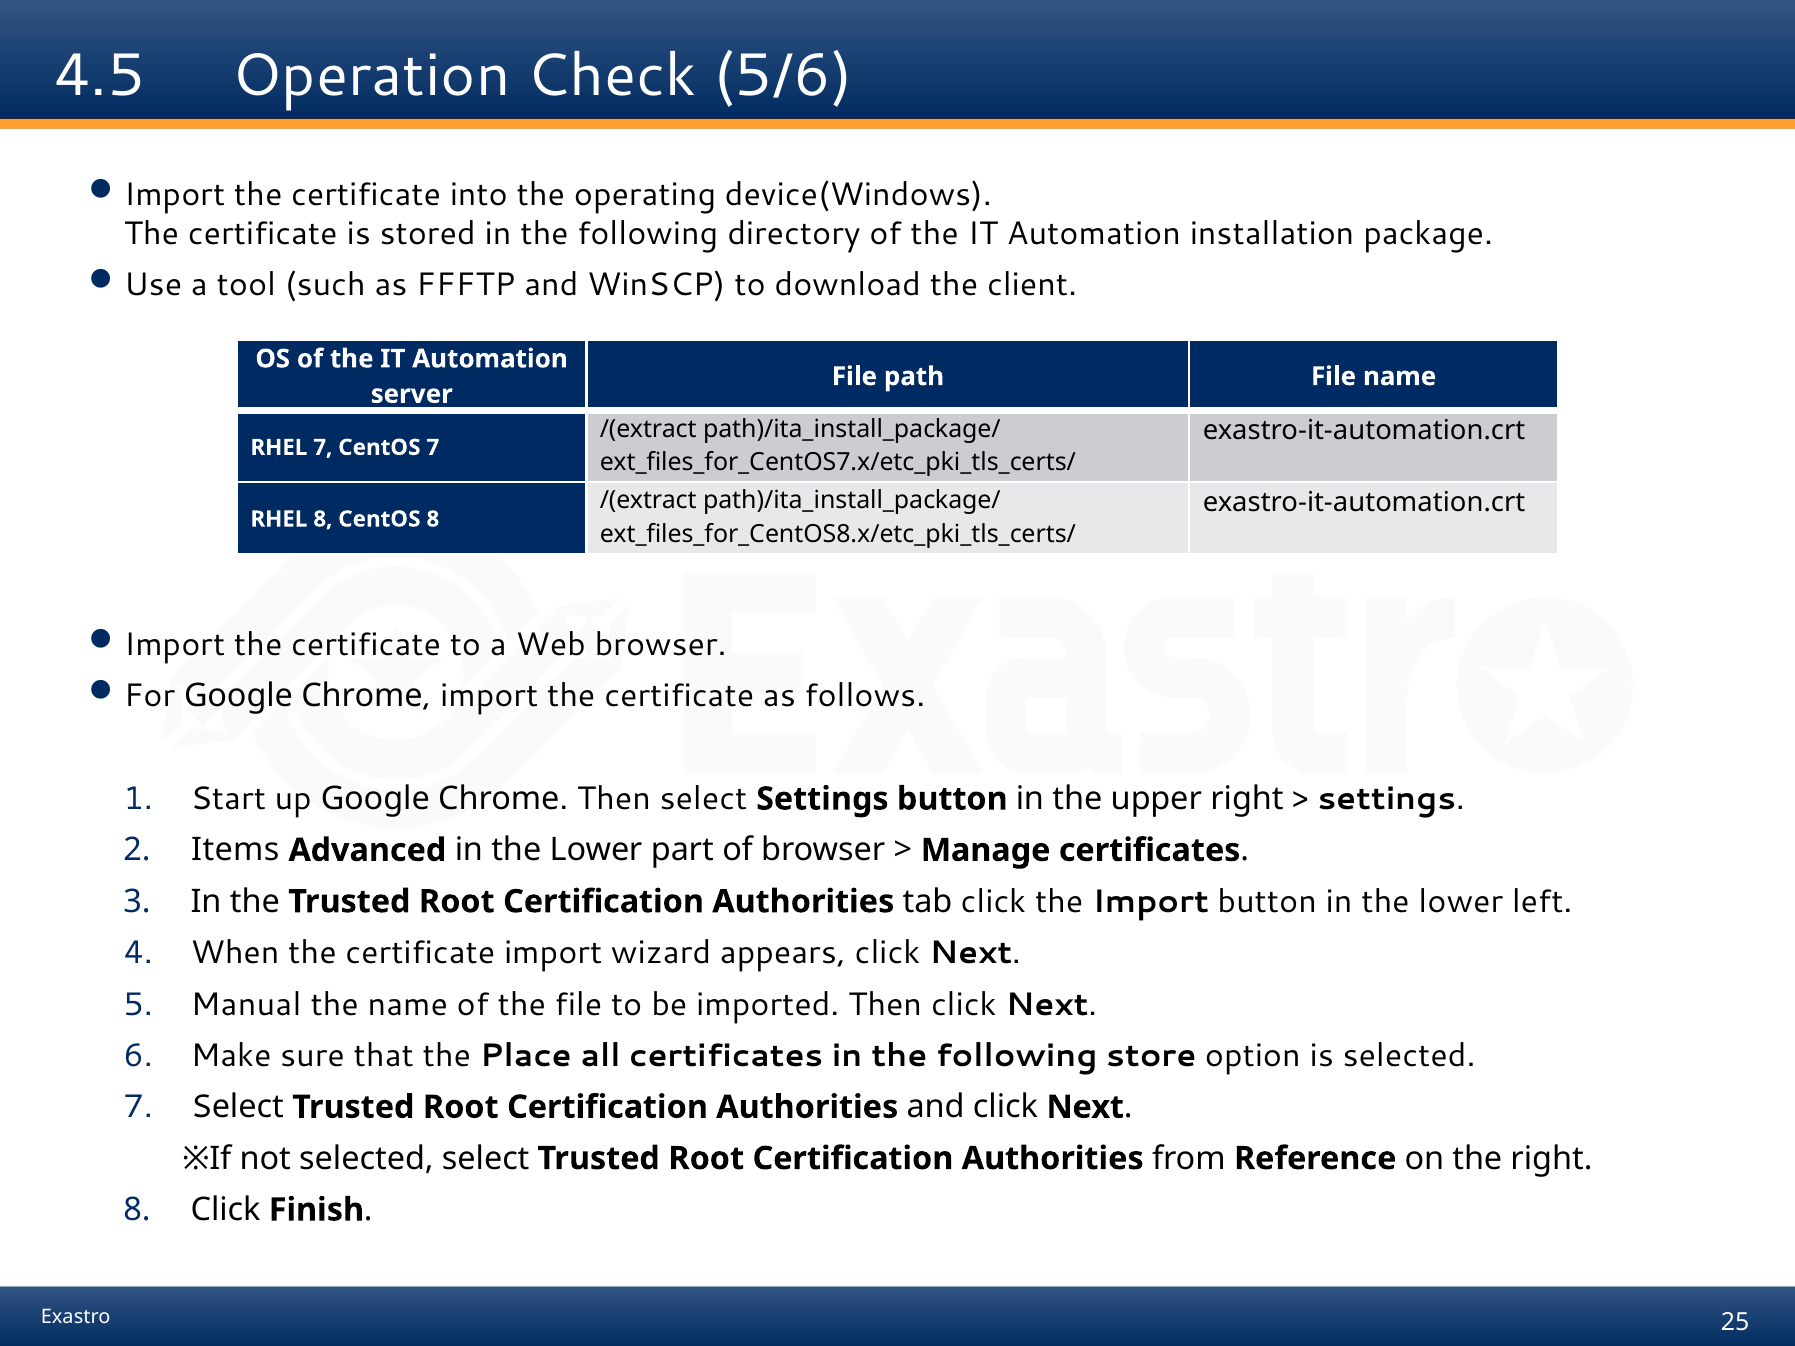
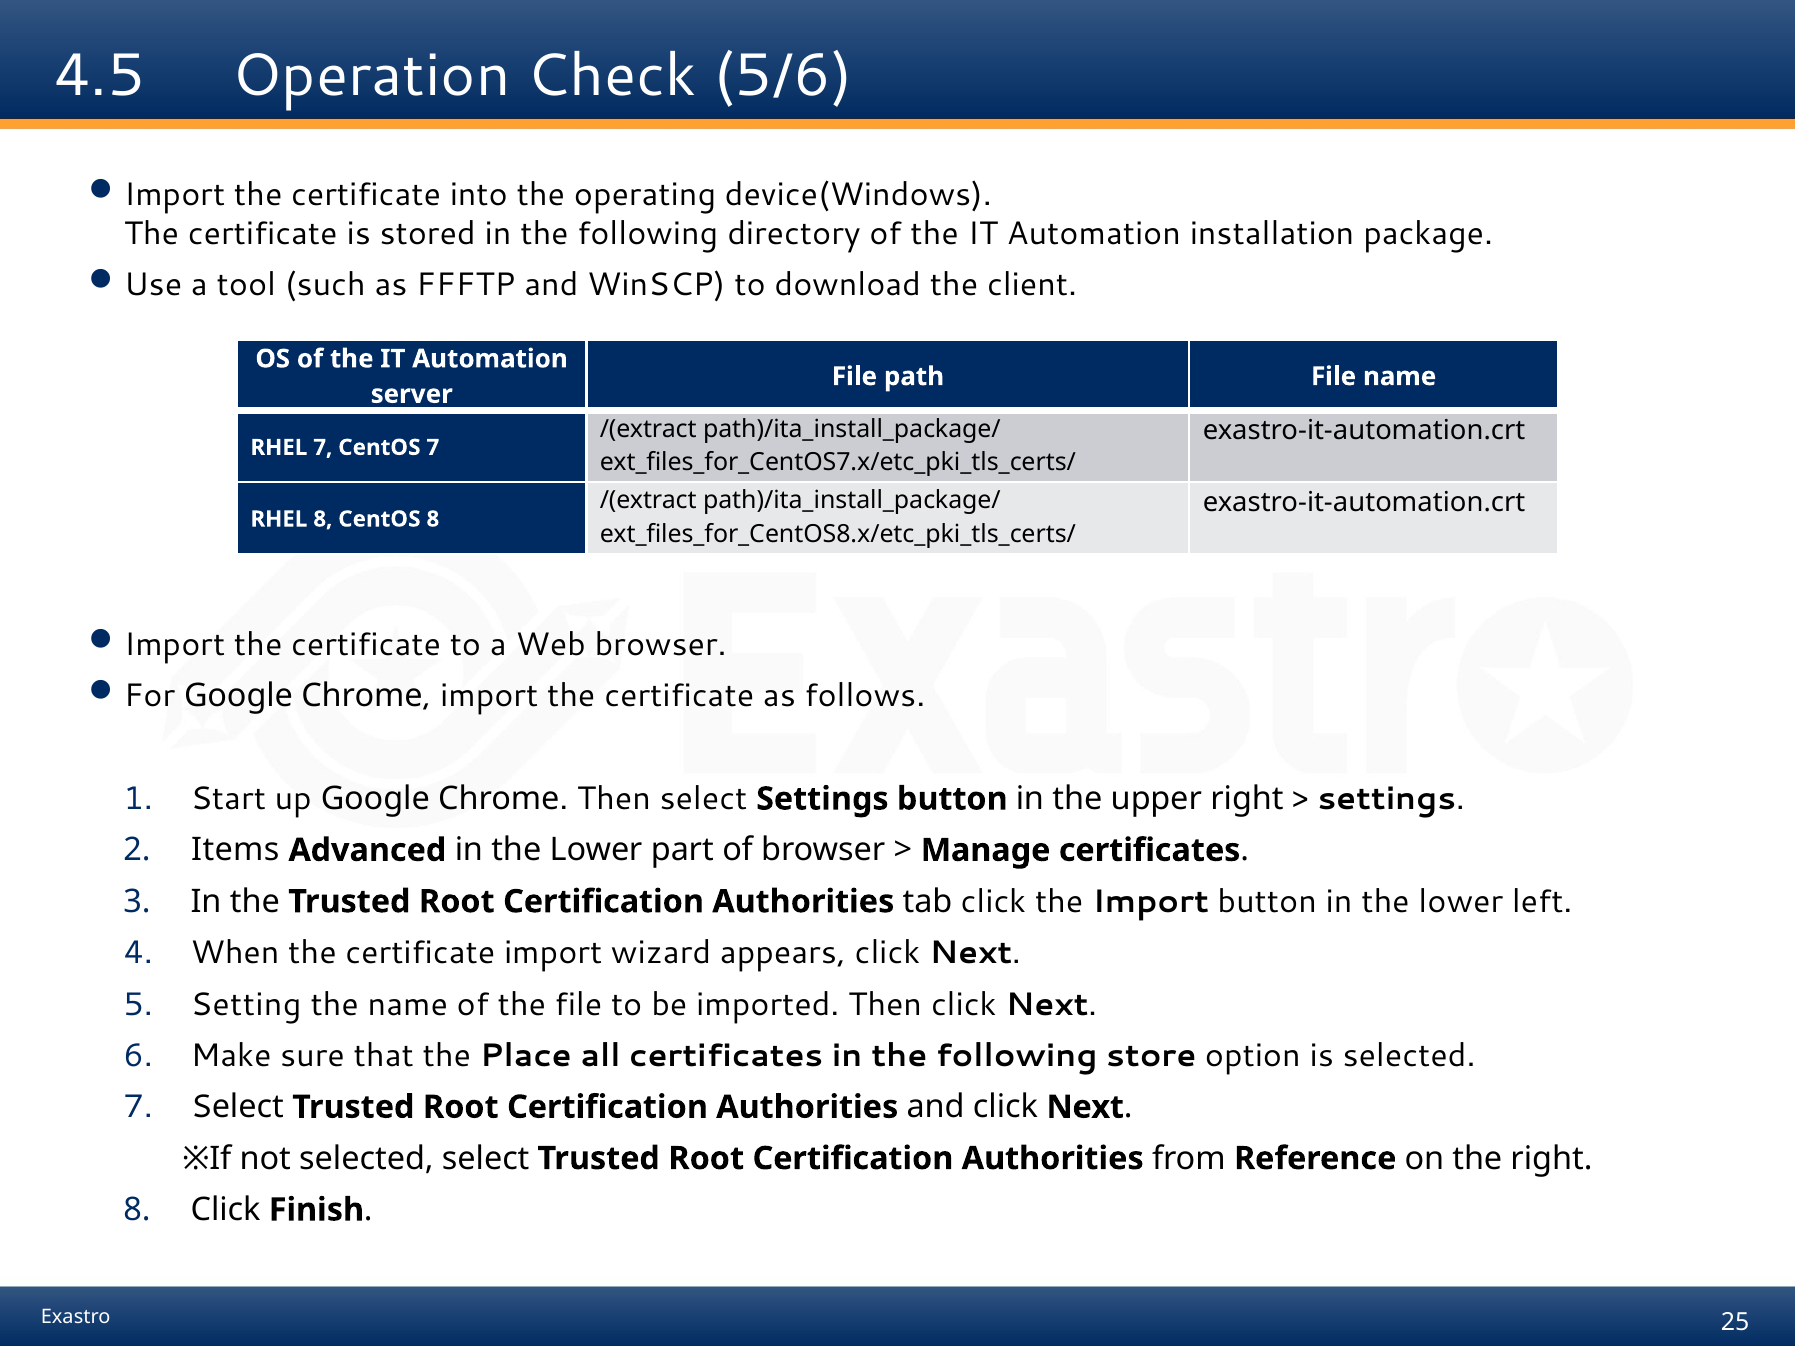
Manual: Manual -> Setting
